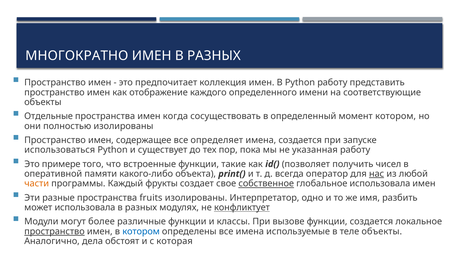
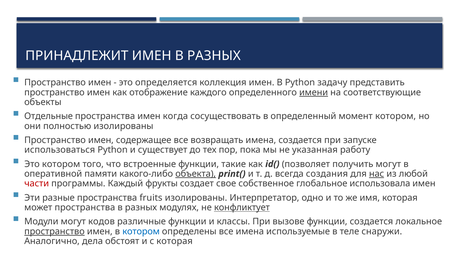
МНОГОКРАТНО: МНОГОКРАТНО -> ПРИНАДЛЕЖИТ
предпочитает: предпочитает -> определяется
Python работу: работу -> задачу
имени underline: none -> present
определяет: определяет -> возвращать
Это примере: примере -> котором
получить чисел: чисел -> могут
объекта underline: none -> present
оператор: оператор -> создания
части colour: orange -> red
собственное underline: present -> none
имя разбить: разбить -> которая
может использовала: использовала -> пространства
более: более -> кодов
теле объекты: объекты -> снаружи
